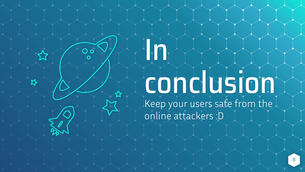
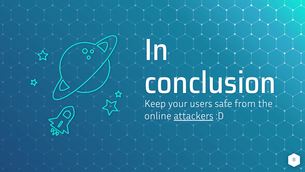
attackers underline: none -> present
